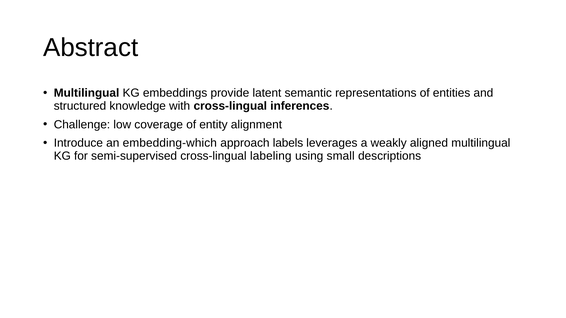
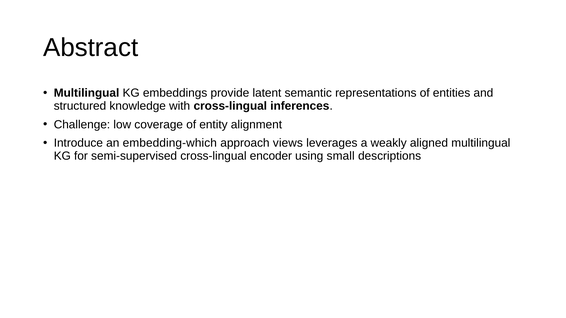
labels: labels -> views
labeling: labeling -> encoder
